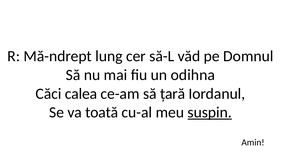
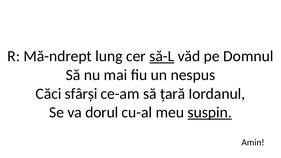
să-L underline: none -> present
odihna: odihna -> nespus
calea: calea -> sfârși
toată: toată -> dorul
